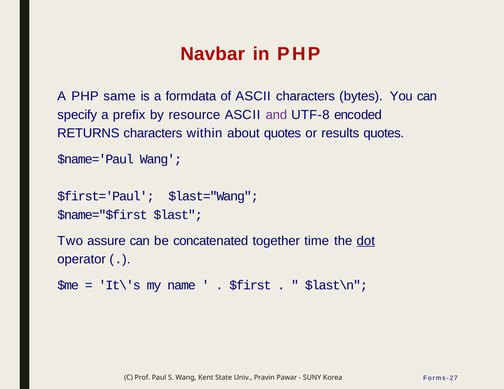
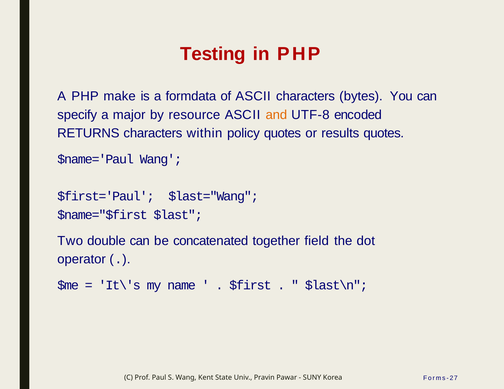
Navbar: Navbar -> Testing
same: same -> make
prefix: prefix -> major
and colour: purple -> orange
about: about -> policy
assure: assure -> double
time: time -> field
dot underline: present -> none
